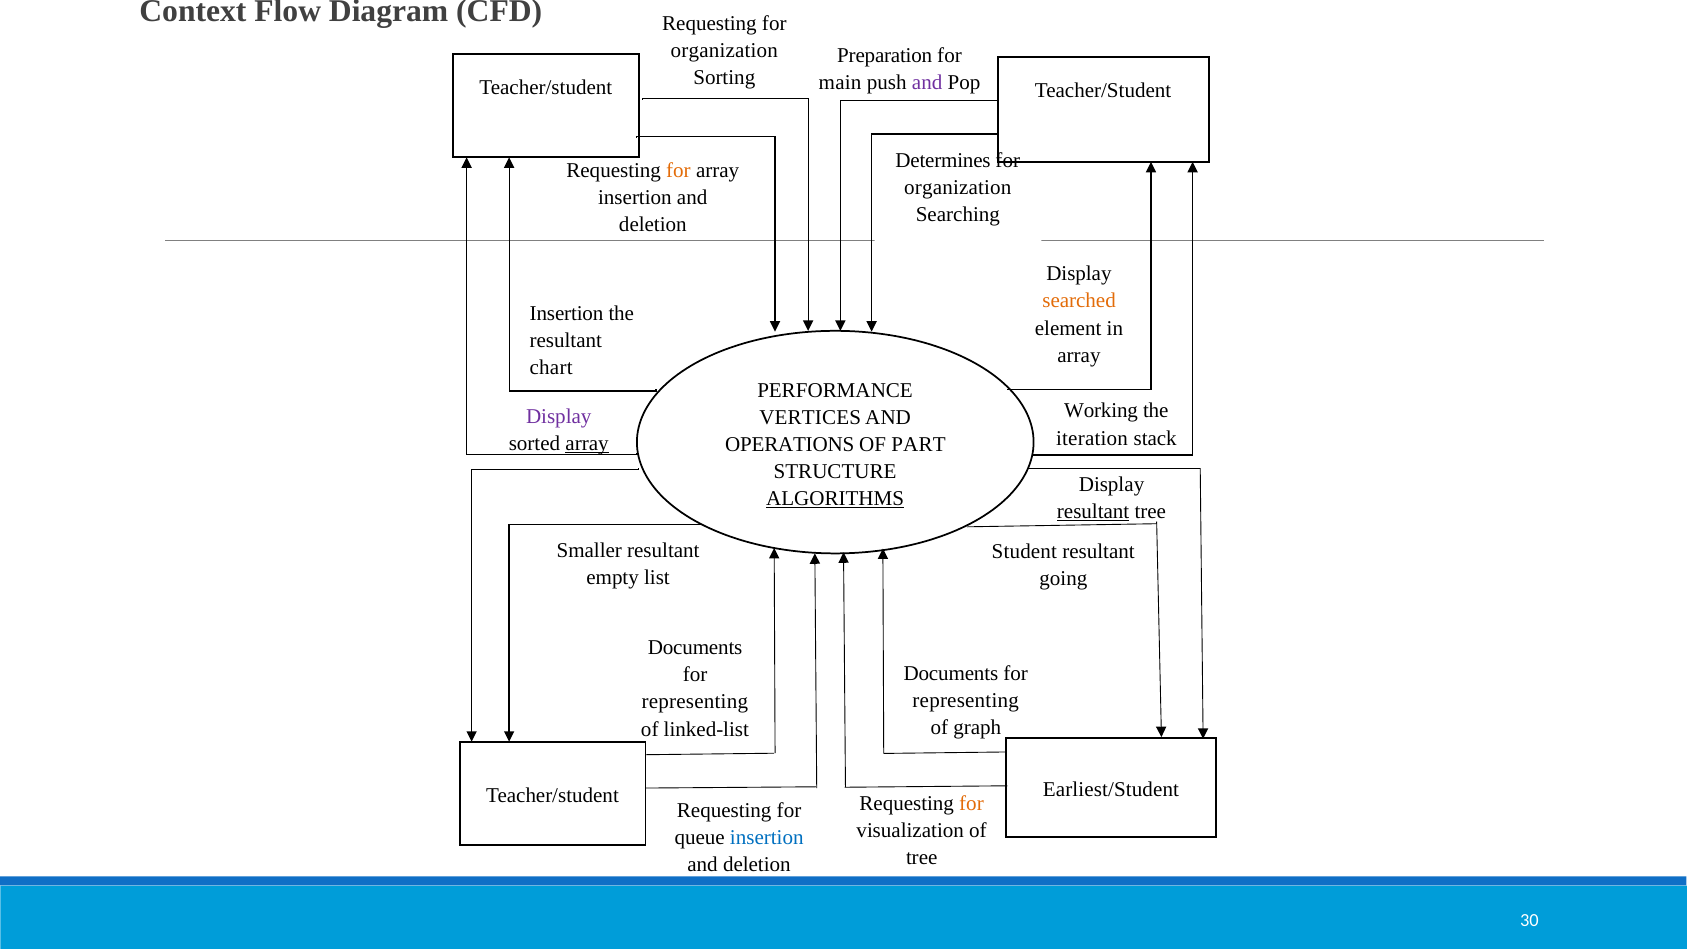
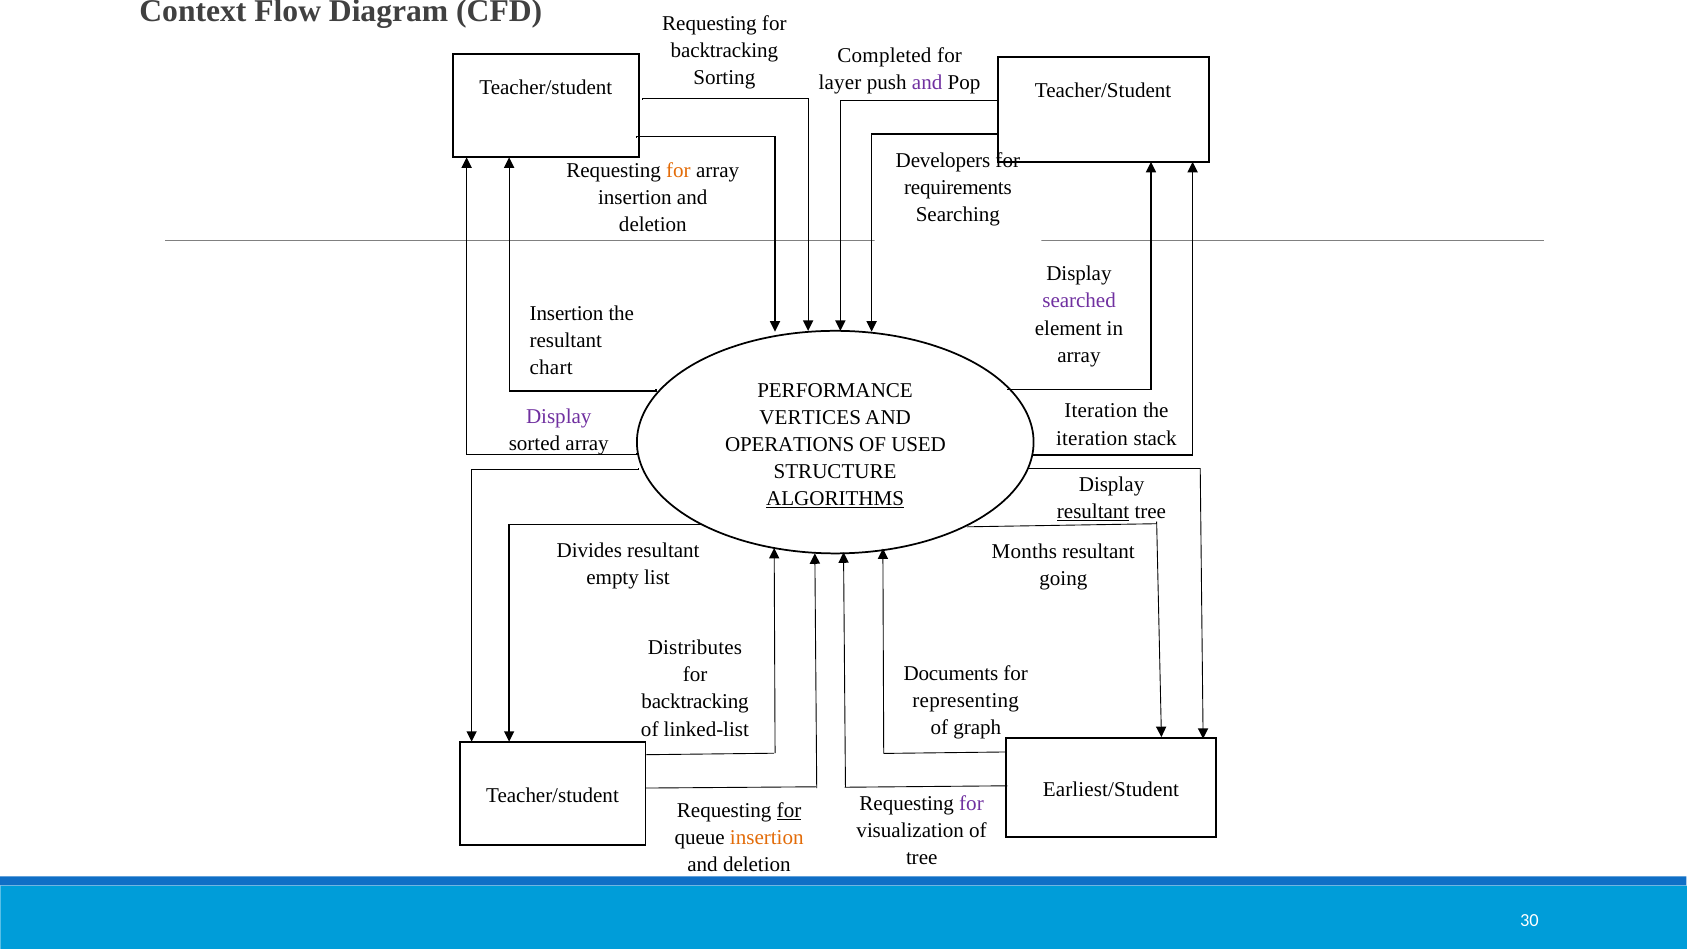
organization at (724, 50): organization -> backtracking
Preparation: Preparation -> Completed
main: main -> layer
Determines: Determines -> Developers
organization at (958, 188): organization -> requirements
searched colour: orange -> purple
Working at (1101, 411): Working -> Iteration
array at (587, 443) underline: present -> none
PART: PART -> USED
Smaller: Smaller -> Divides
Student: Student -> Months
Documents at (695, 648): Documents -> Distributes
representing at (695, 702): representing -> backtracking
for at (972, 803) colour: orange -> purple
for at (789, 810) underline: none -> present
insertion at (767, 837) colour: blue -> orange
